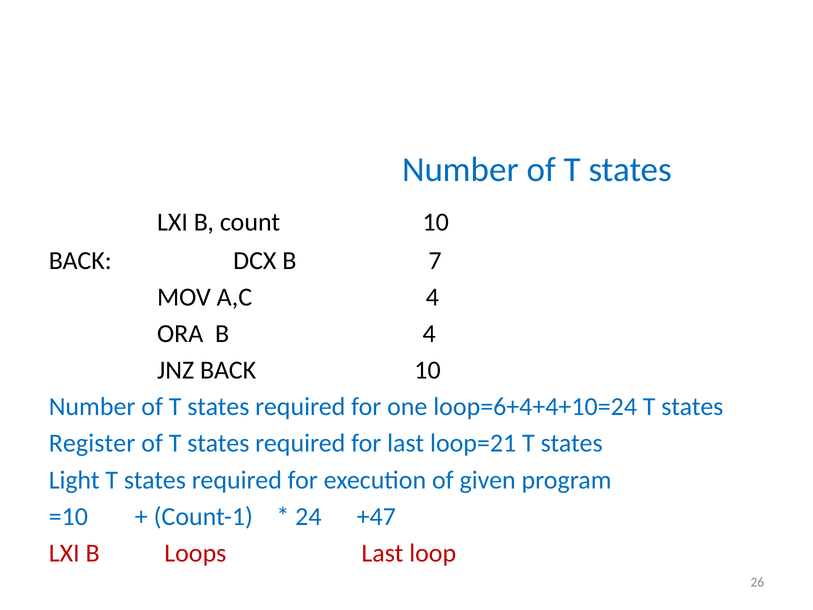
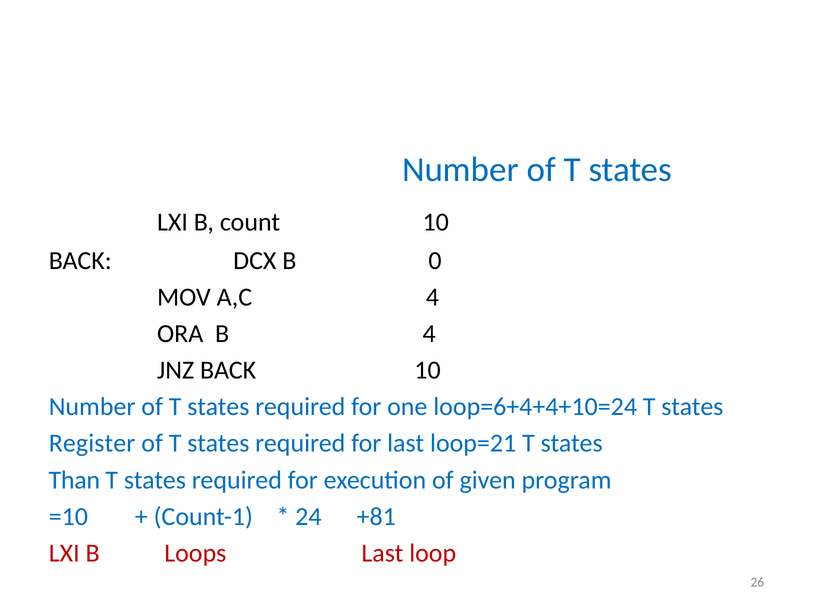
7: 7 -> 0
Light: Light -> Than
+47: +47 -> +81
